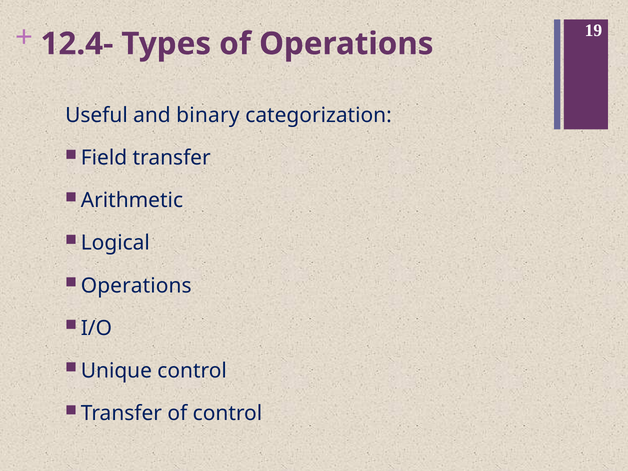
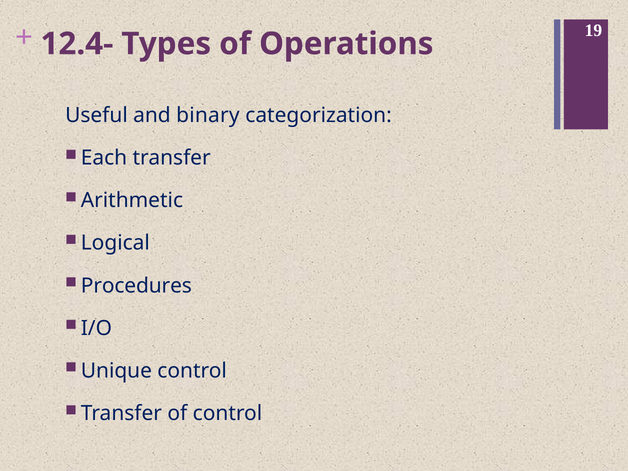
Field: Field -> Each
Operations at (136, 286): Operations -> Procedures
